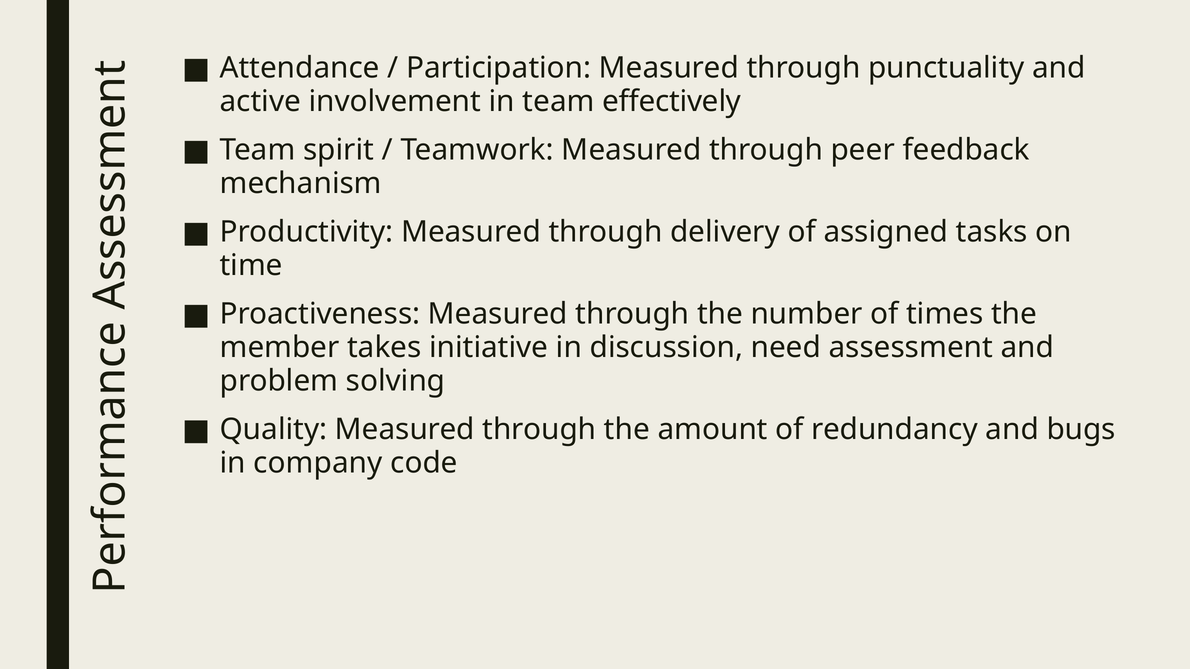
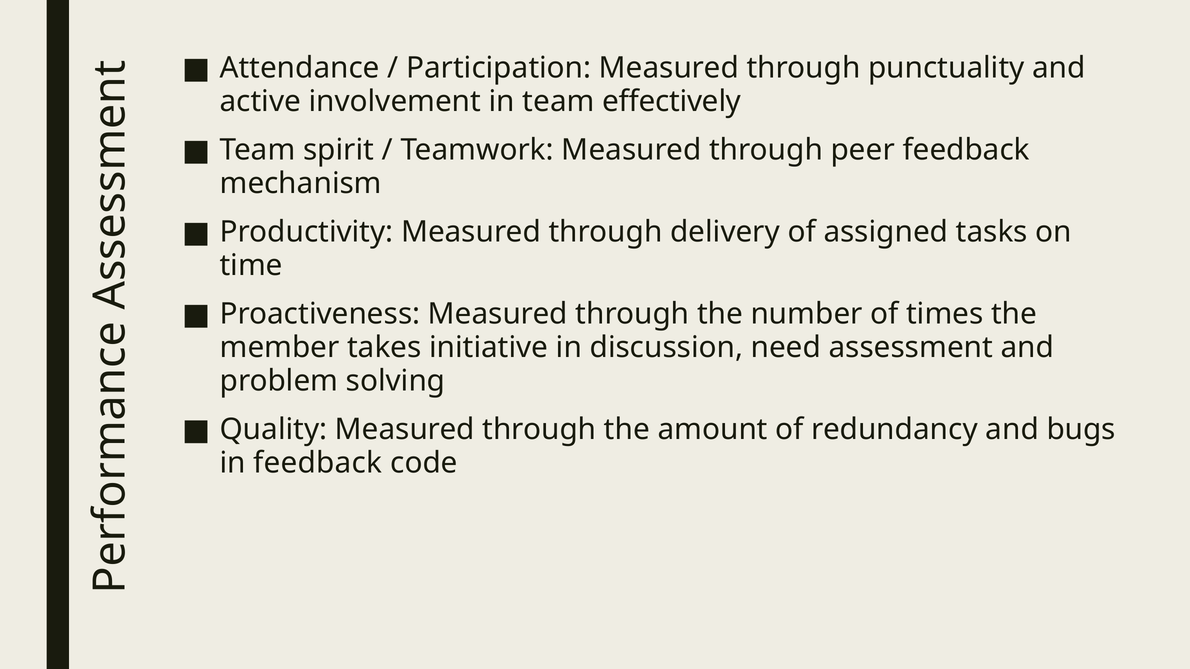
in company: company -> feedback
